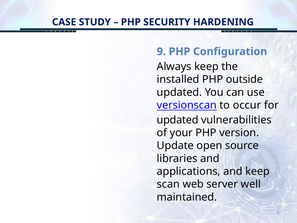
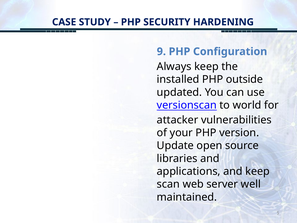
occur: occur -> world
updated at (178, 120): updated -> attacker
